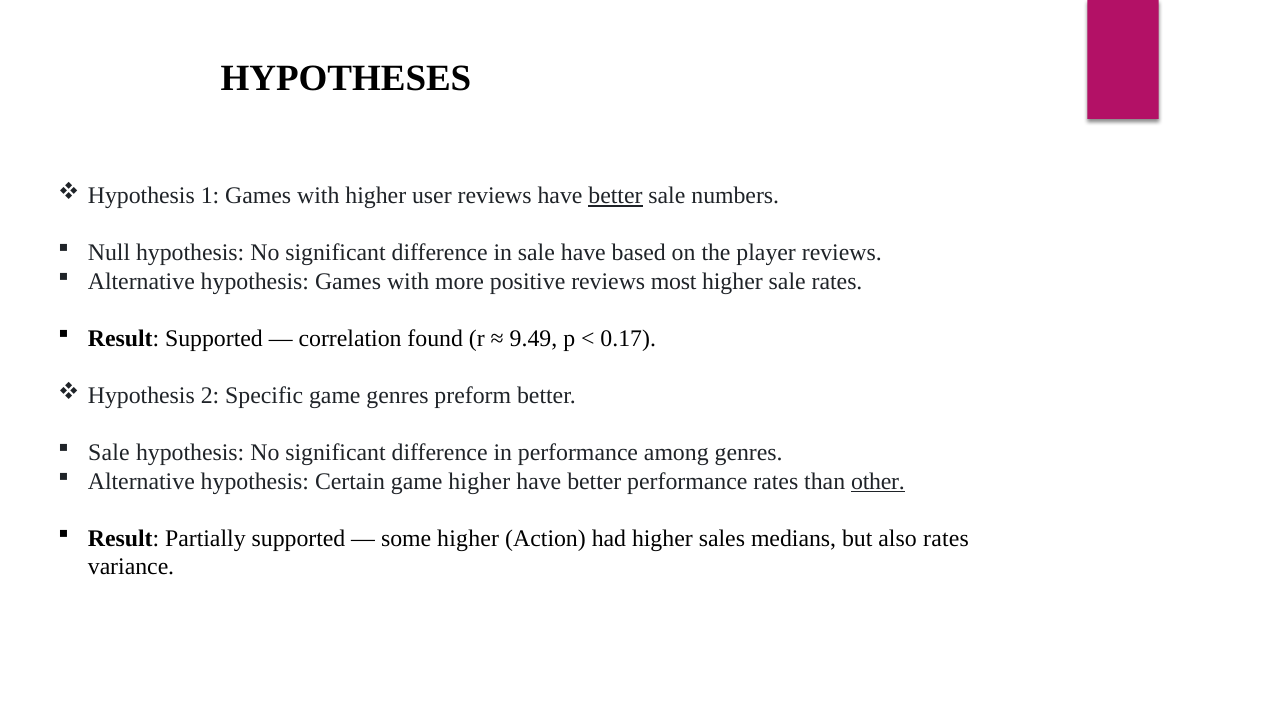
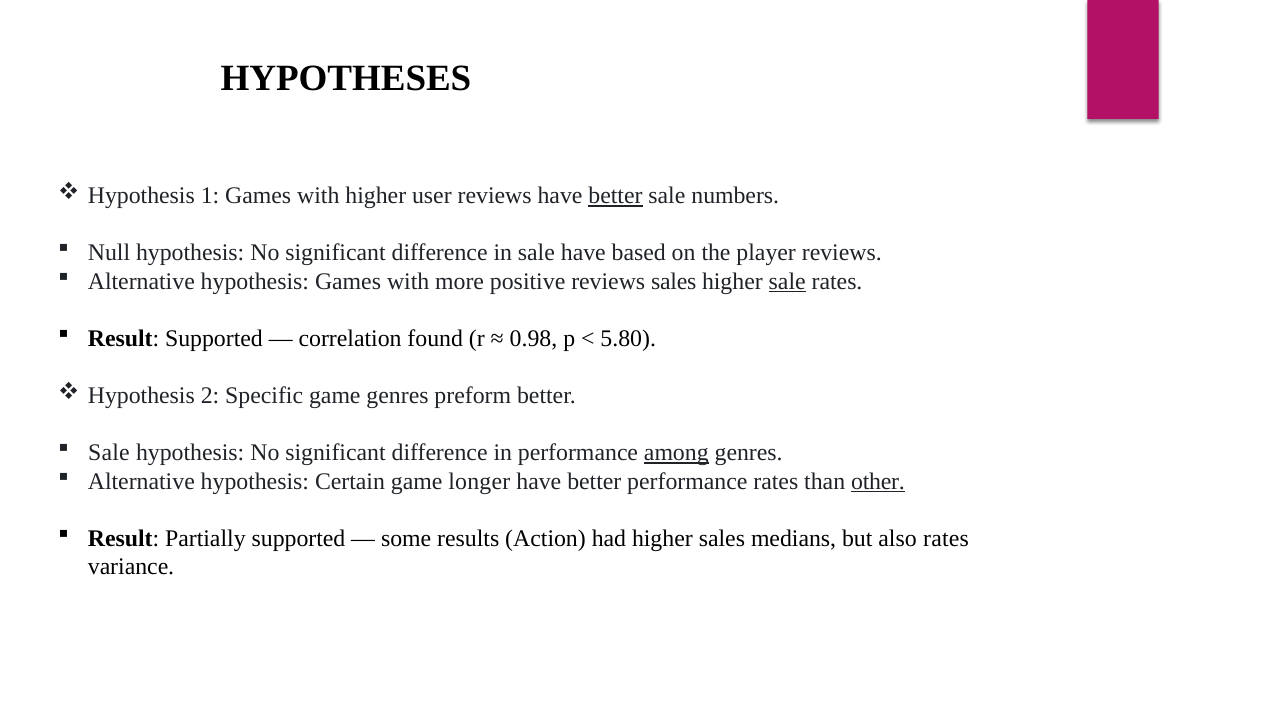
reviews most: most -> sales
sale at (787, 281) underline: none -> present
9.49: 9.49 -> 0.98
0.17: 0.17 -> 5.80
among underline: none -> present
game higher: higher -> longer
some higher: higher -> results
